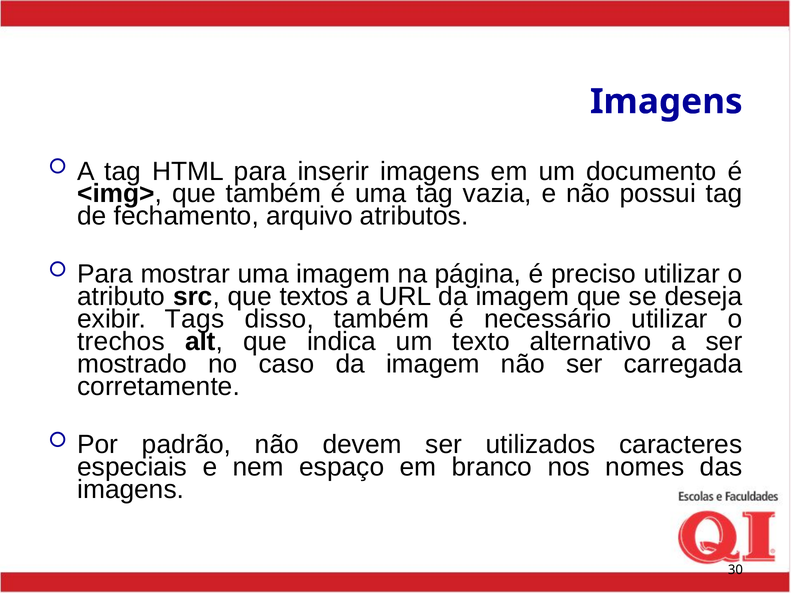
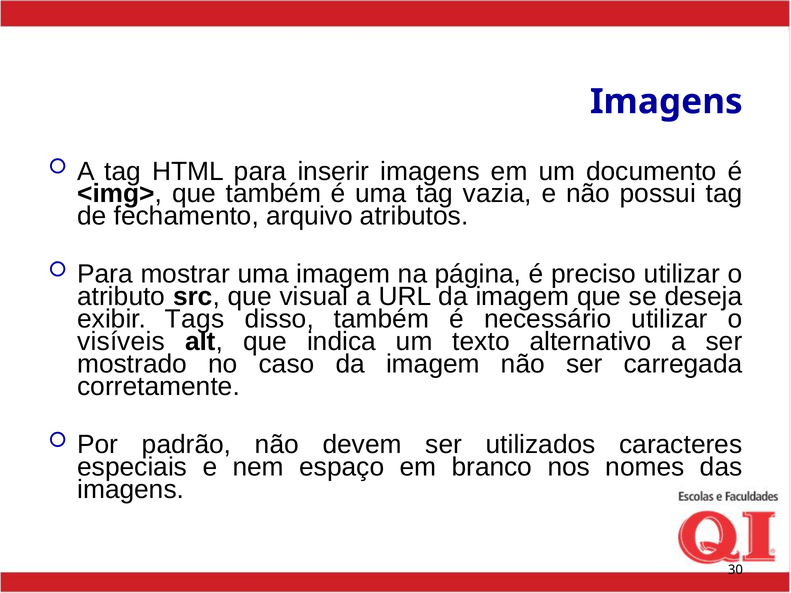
textos: textos -> visual
trechos: trechos -> visíveis
